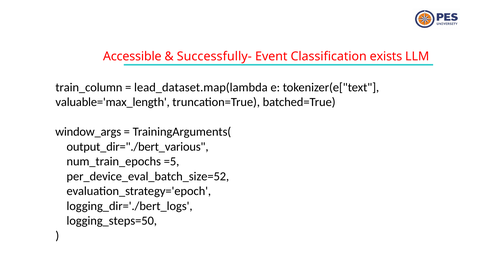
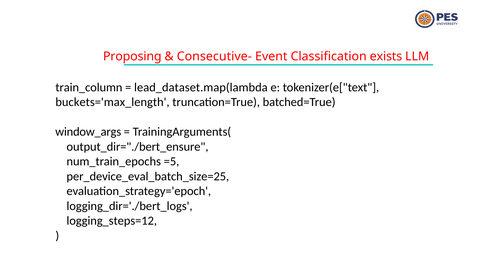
Accessible: Accessible -> Proposing
Successfully-: Successfully- -> Consecutive-
valuable='max_length: valuable='max_length -> buckets='max_length
output_dir="./bert_various: output_dir="./bert_various -> output_dir="./bert_ensure
per_device_eval_batch_size=52: per_device_eval_batch_size=52 -> per_device_eval_batch_size=25
logging_steps=50: logging_steps=50 -> logging_steps=12
